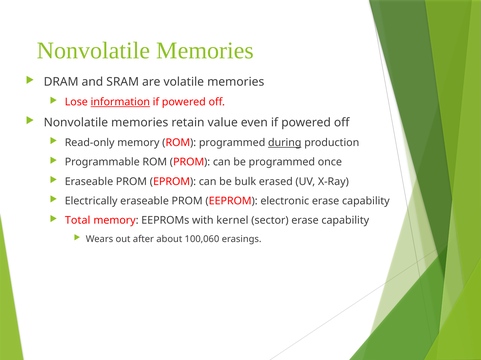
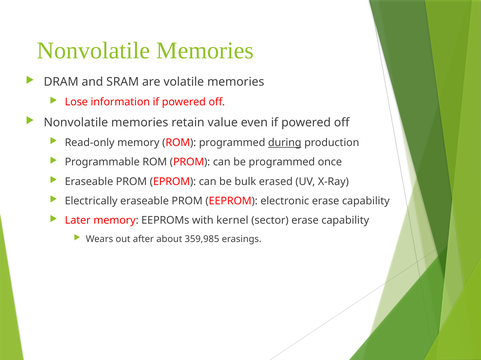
information underline: present -> none
Total: Total -> Later
100,060: 100,060 -> 359,985
